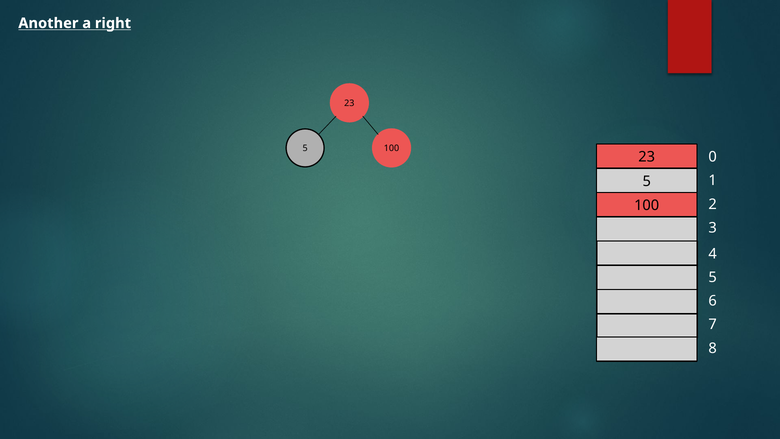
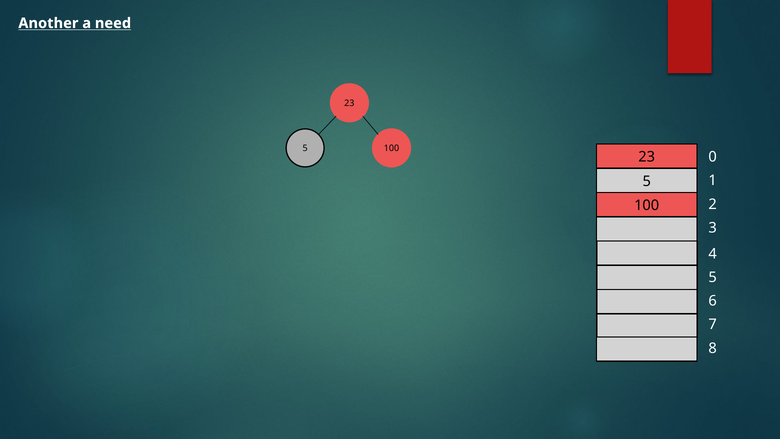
right: right -> need
